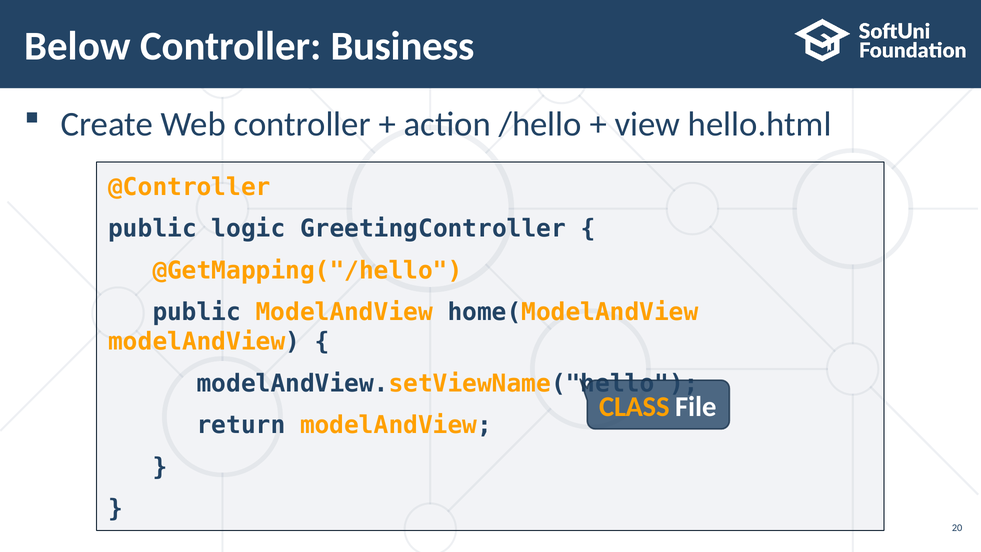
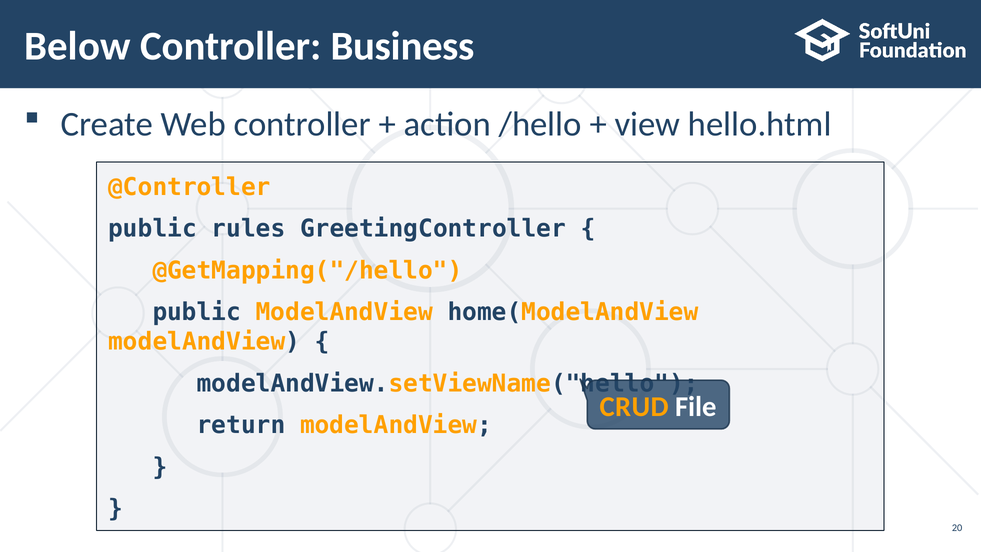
logic: logic -> rules
CLASS: CLASS -> CRUD
